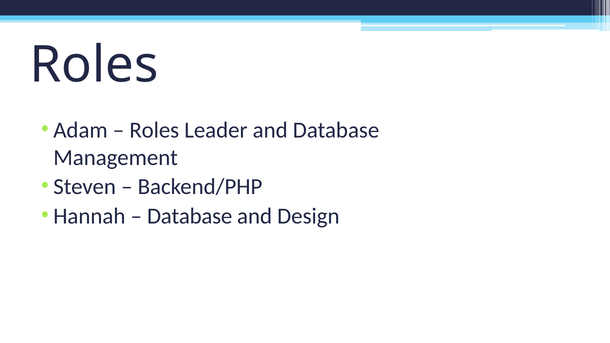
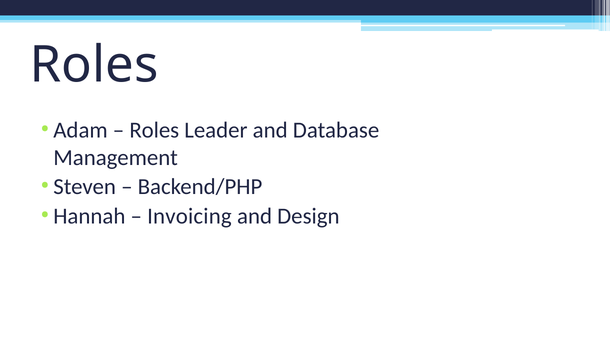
Database at (190, 216): Database -> Invoicing
